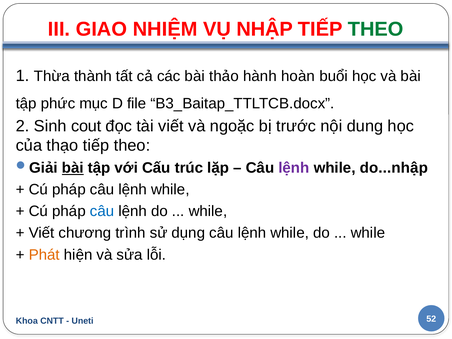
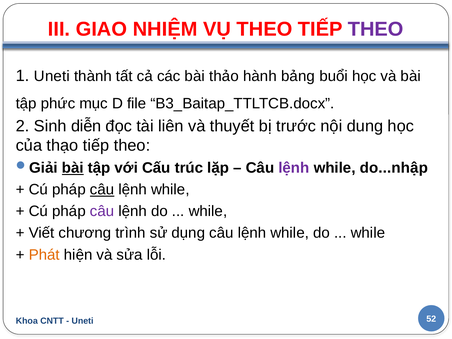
VỤ NHẬP: NHẬP -> THEO
THEO at (376, 29) colour: green -> purple
1 Thừa: Thừa -> Uneti
hoàn: hoàn -> bảng
cout: cout -> diễn
tài viết: viết -> liên
ngoặc: ngoặc -> thuyết
câu at (102, 190) underline: none -> present
câu at (102, 211) colour: blue -> purple
